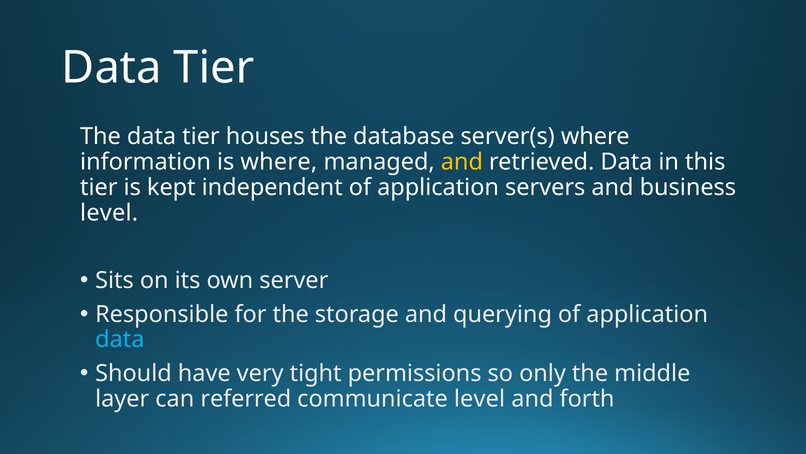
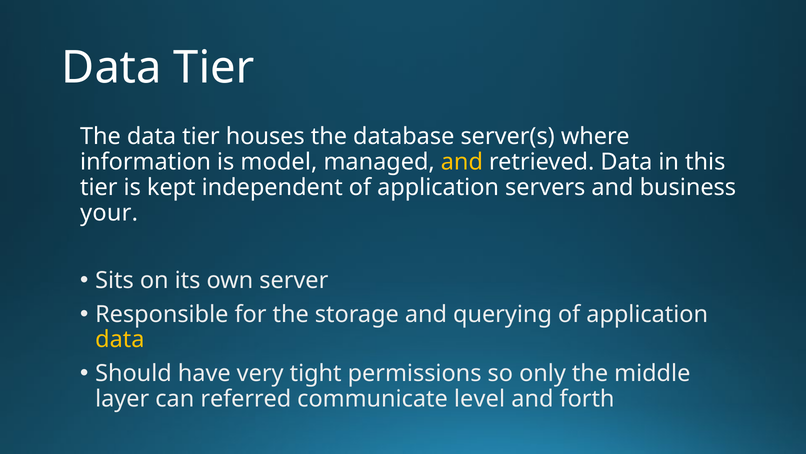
is where: where -> model
level at (109, 212): level -> your
data at (120, 339) colour: light blue -> yellow
